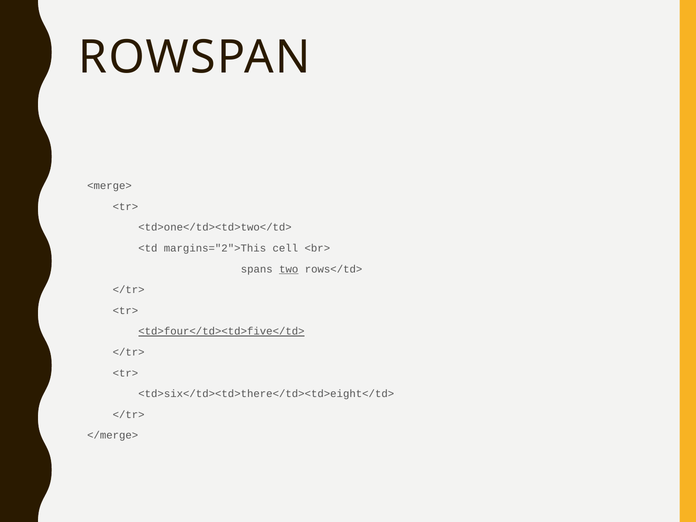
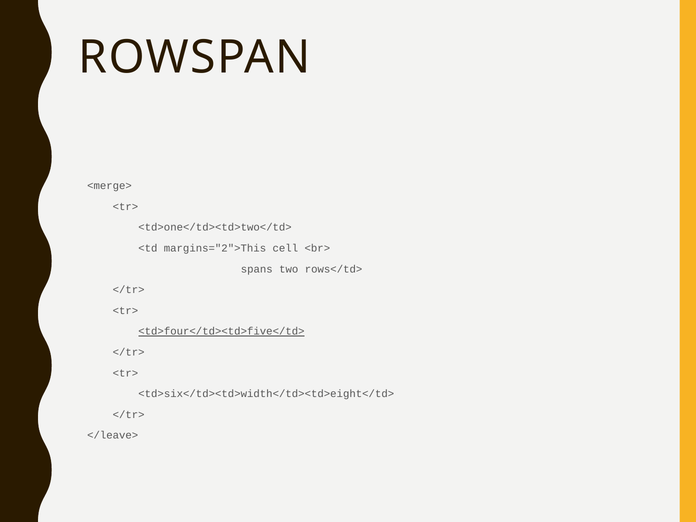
two underline: present -> none
<td>six</td><td>there</td><td>eight</td>: <td>six</td><td>there</td><td>eight</td> -> <td>six</td><td>width</td><td>eight</td>
</merge>: </merge> -> </leave>
